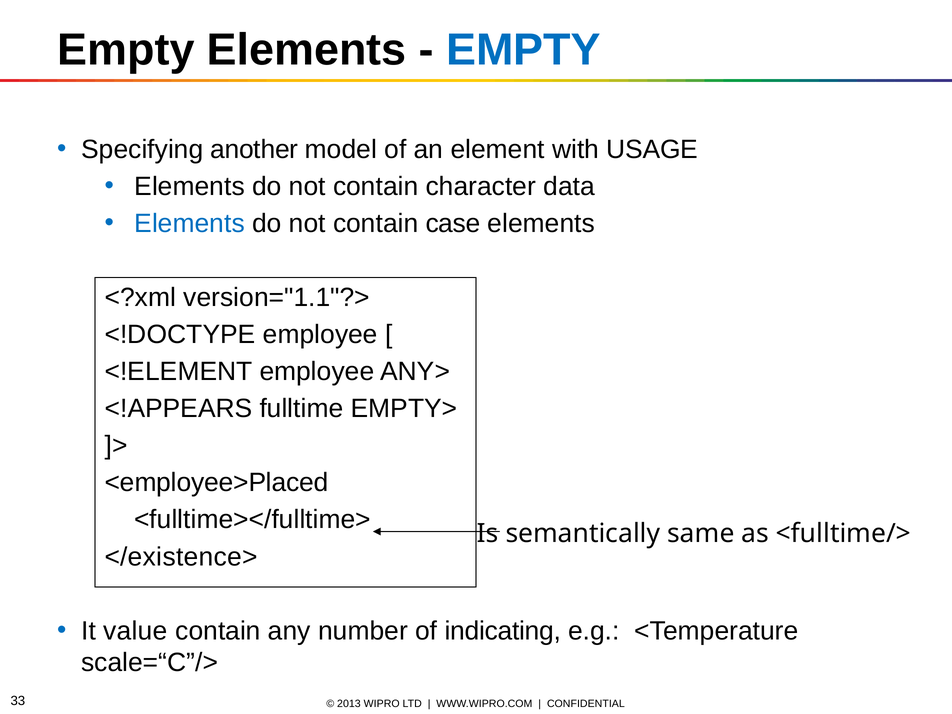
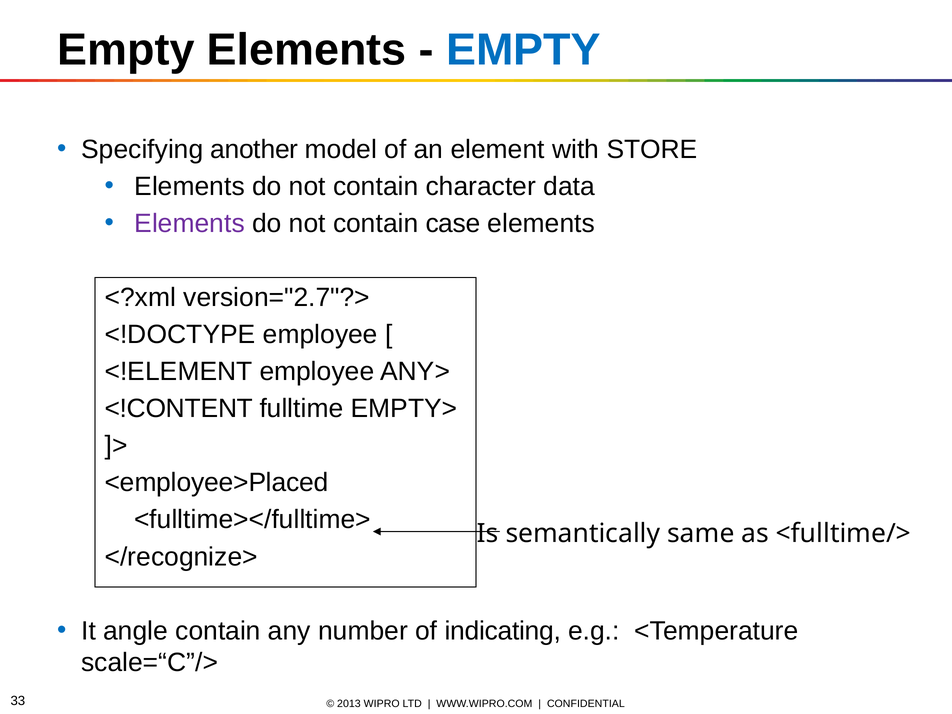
USAGE: USAGE -> STORE
Elements at (190, 223) colour: blue -> purple
version="1.1"?>: version="1.1"?> -> version="2.7"?>
<!APPEARS: <!APPEARS -> <!CONTENT
</existence>: </existence> -> </recognize>
value: value -> angle
